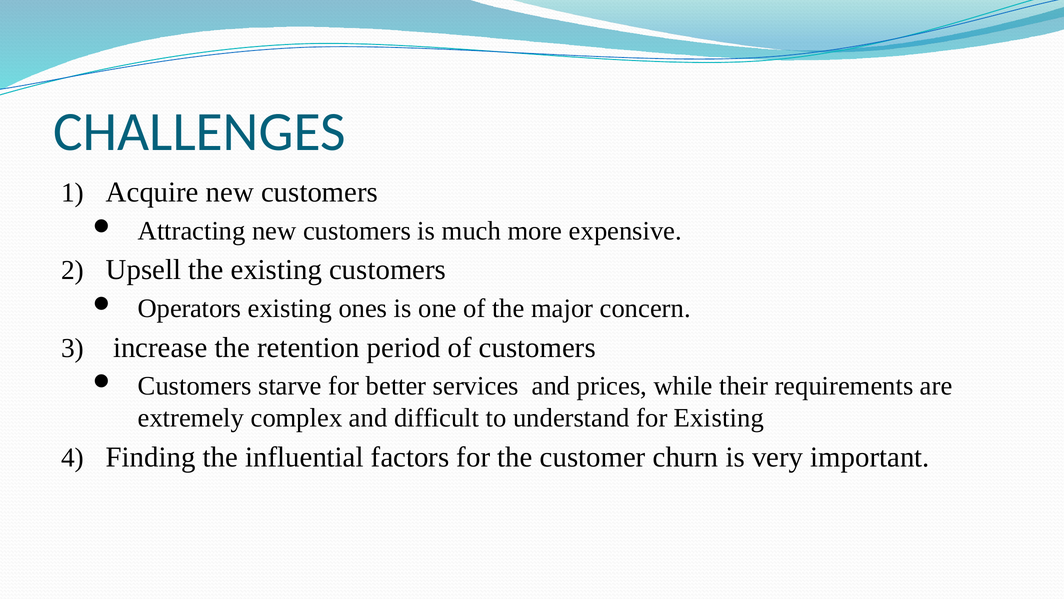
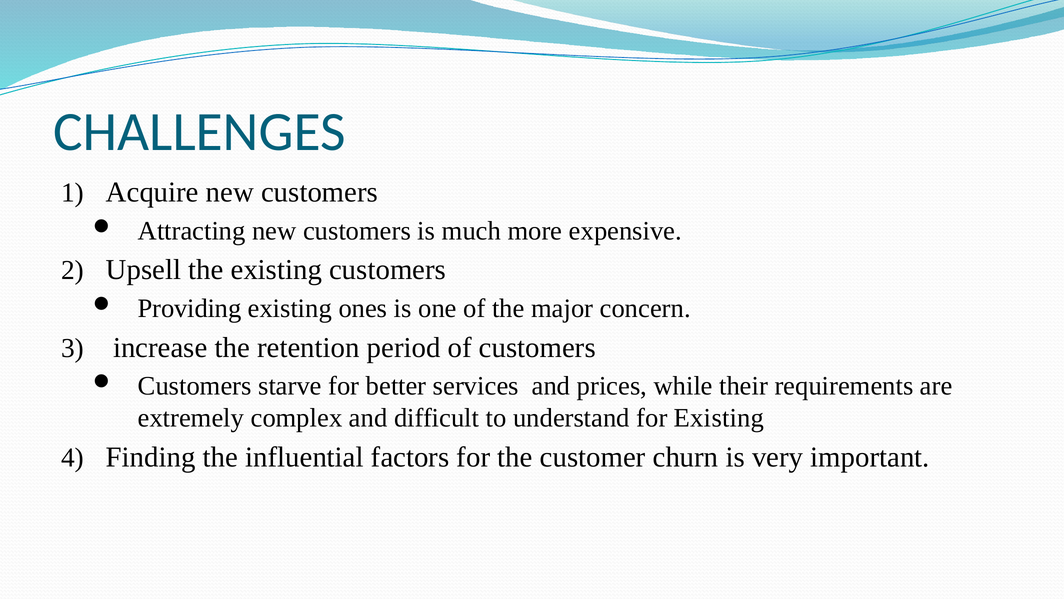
Operators: Operators -> Providing
